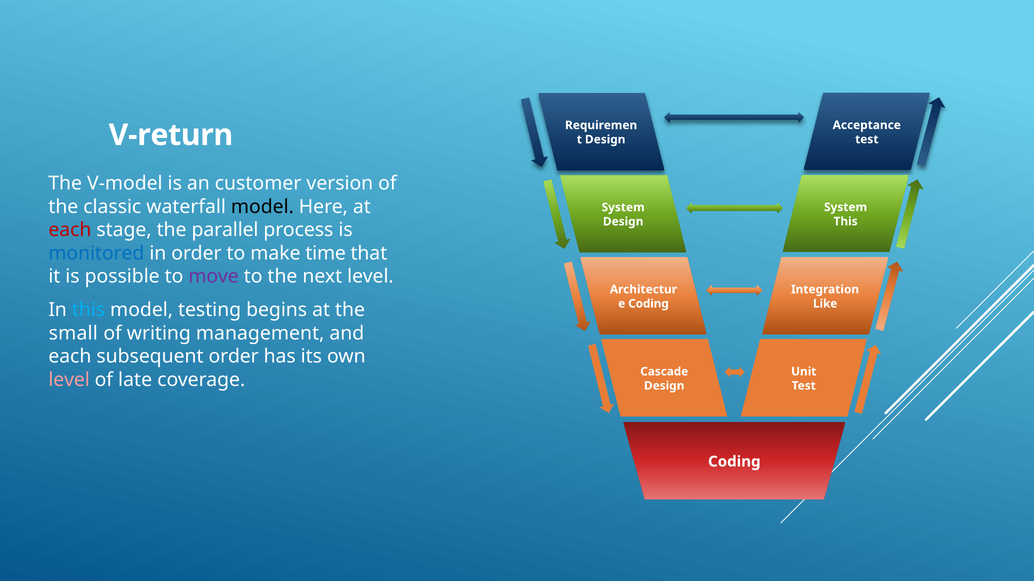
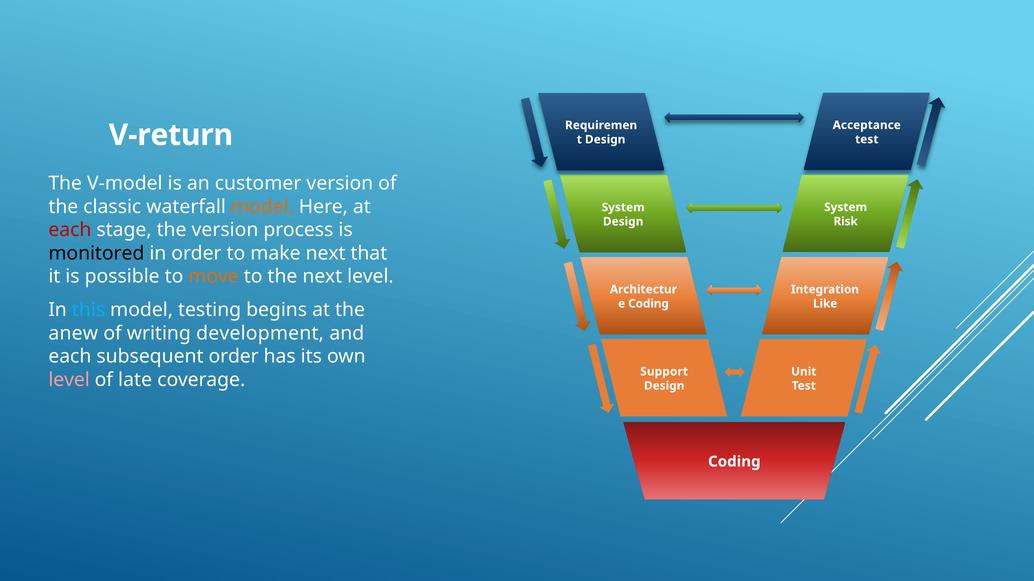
model at (262, 207) colour: black -> orange
This at (846, 222): This -> Risk
the parallel: parallel -> version
monitored colour: blue -> black
make time: time -> next
move colour: purple -> orange
small: small -> anew
management: management -> development
Cascade: Cascade -> Support
